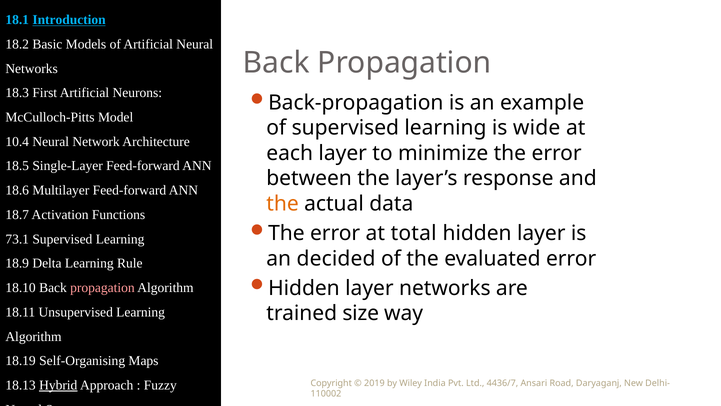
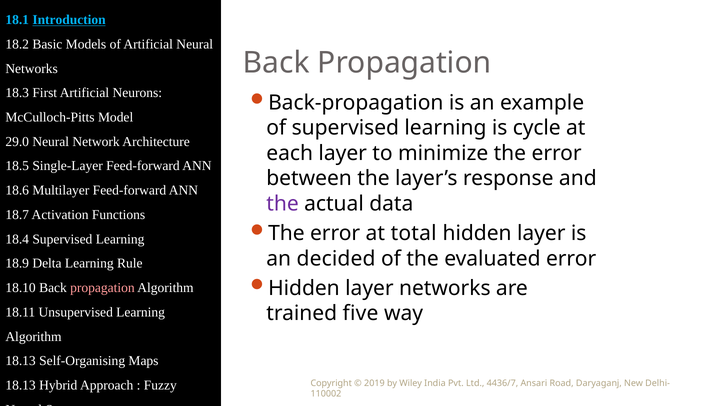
wide: wide -> cycle
10.4: 10.4 -> 29.0
the at (283, 203) colour: orange -> purple
73.1: 73.1 -> 18.4
size: size -> five
18.19 at (21, 361): 18.19 -> 18.13
Hybrid underline: present -> none
